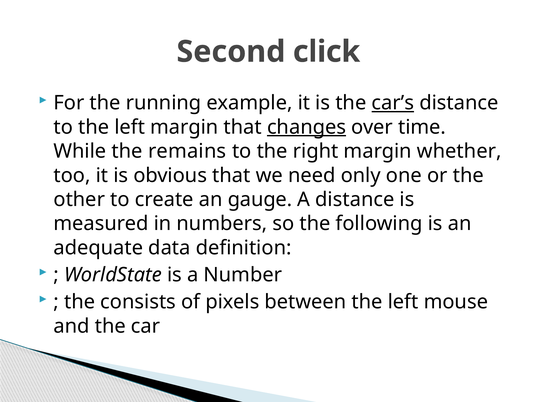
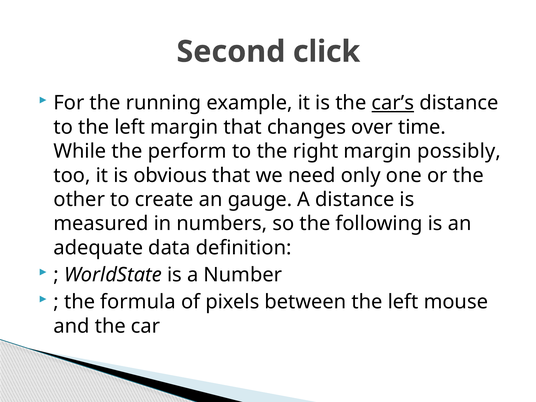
changes underline: present -> none
remains: remains -> perform
whether: whether -> possibly
consists: consists -> formula
